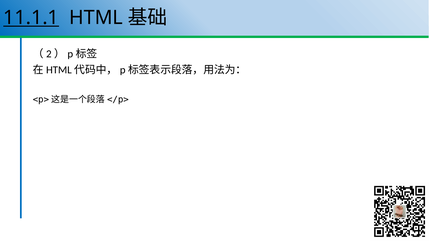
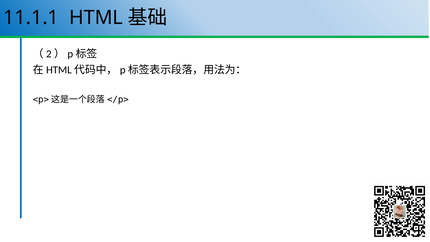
11.1.1 underline: present -> none
